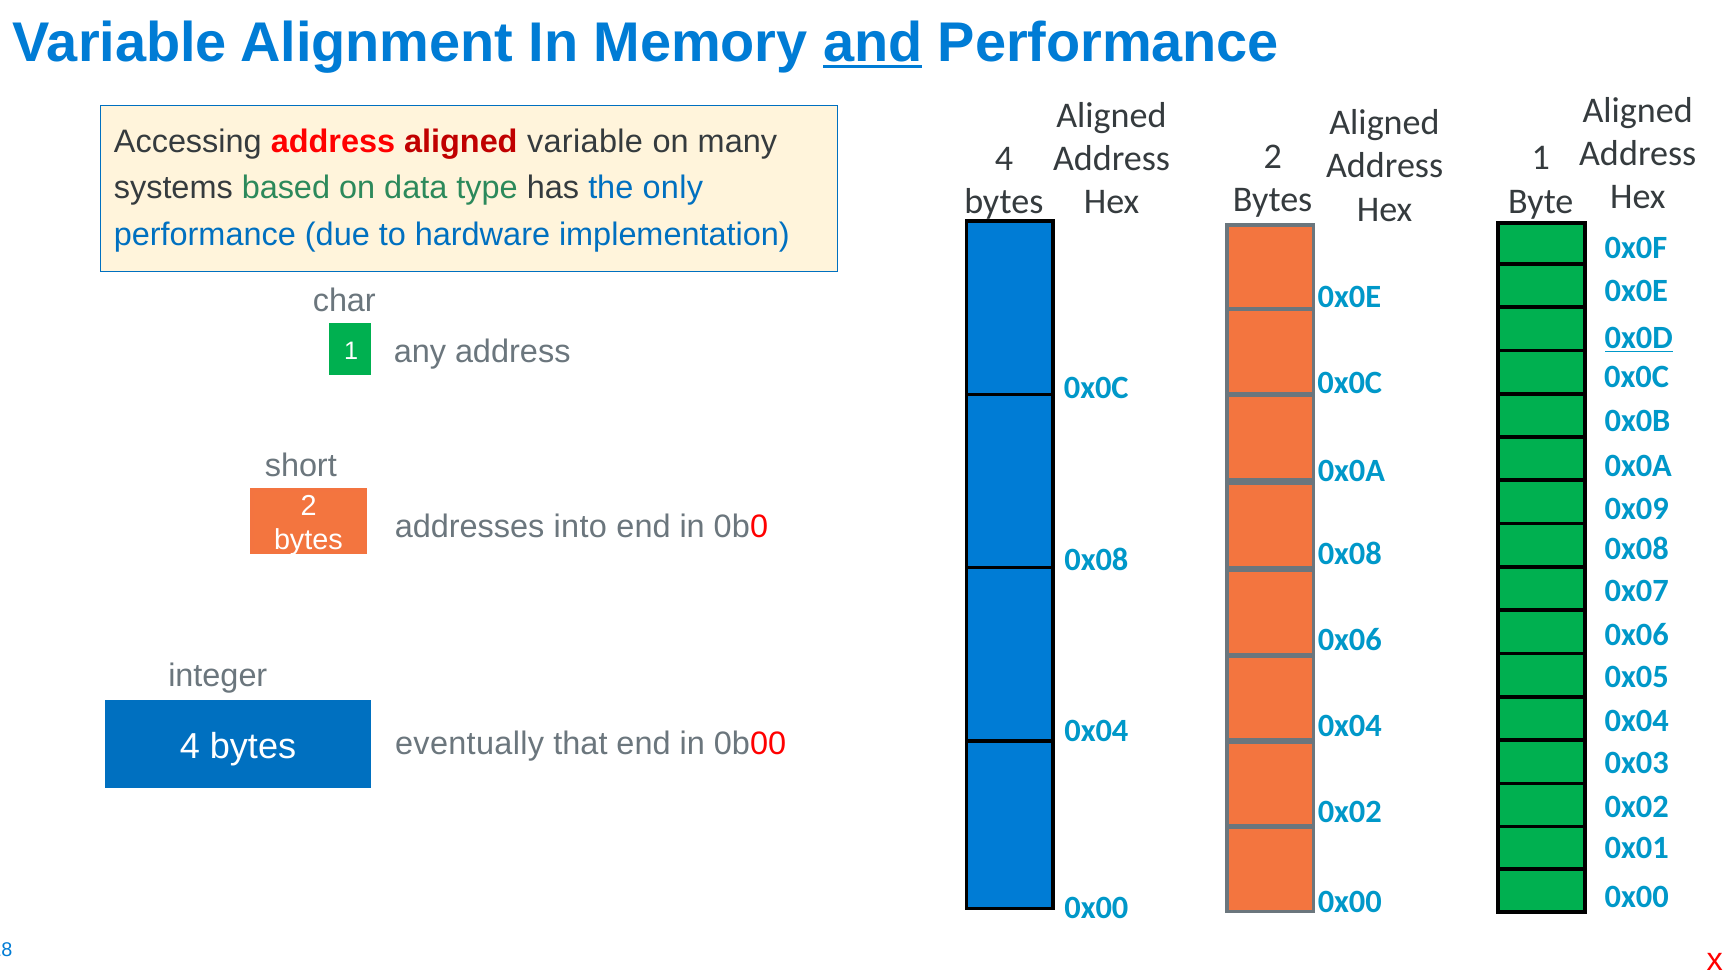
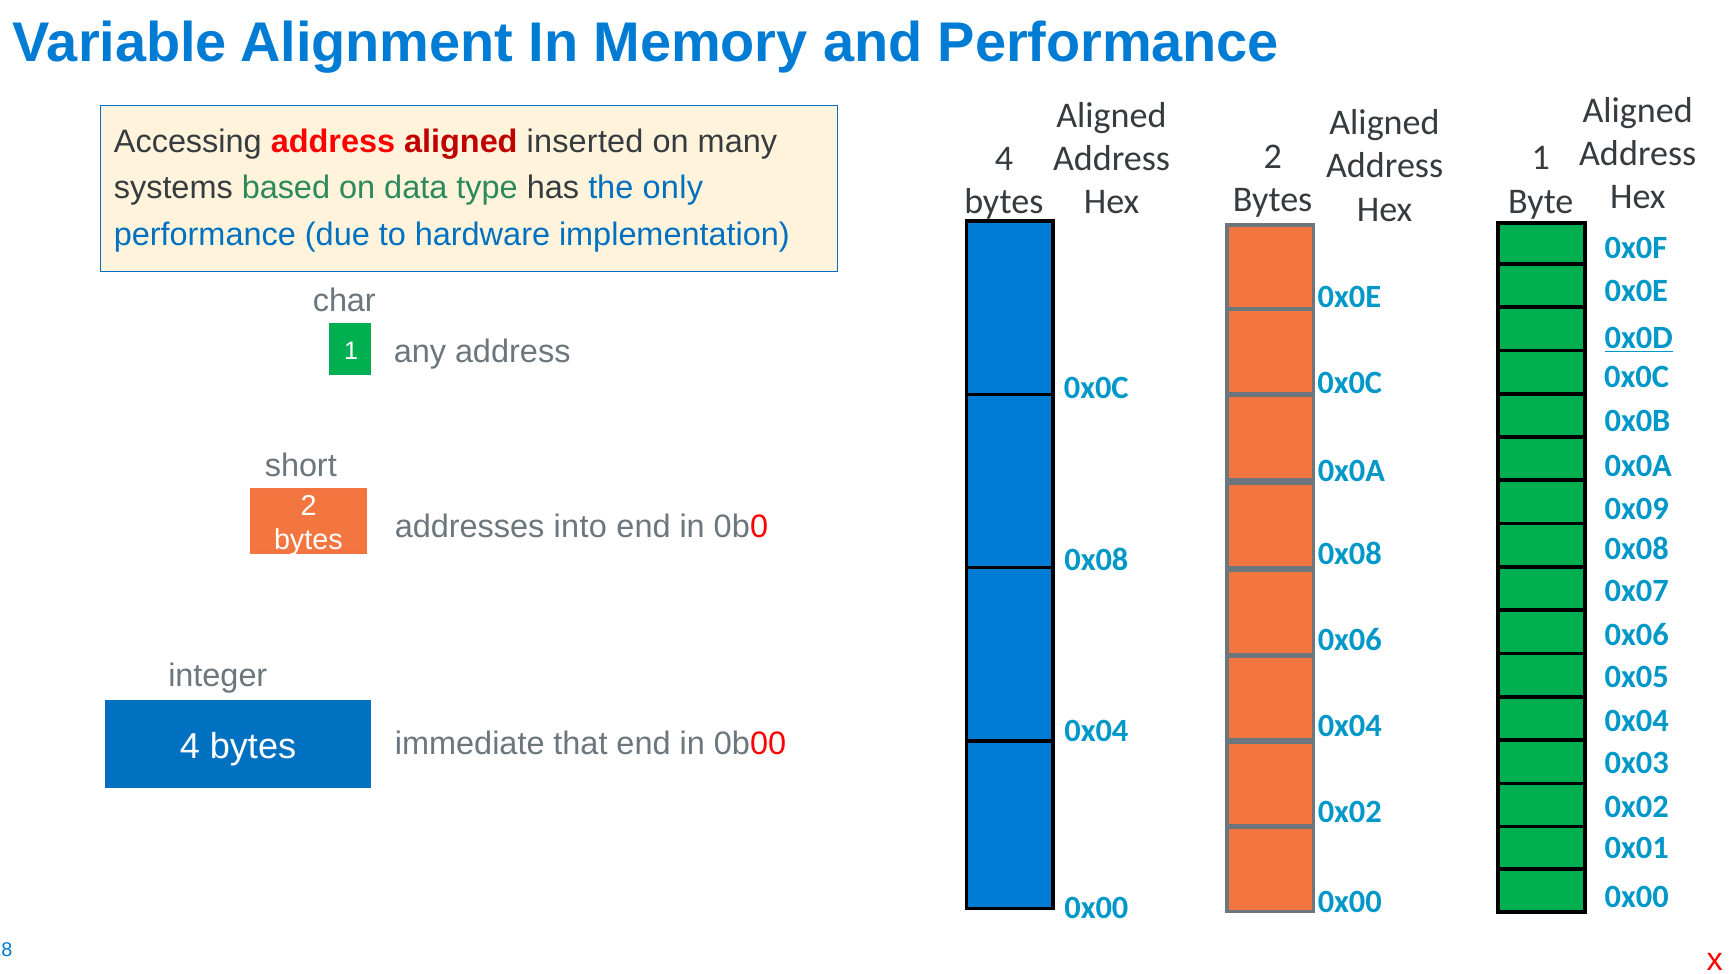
and underline: present -> none
aligned variable: variable -> inserted
eventually: eventually -> immediate
